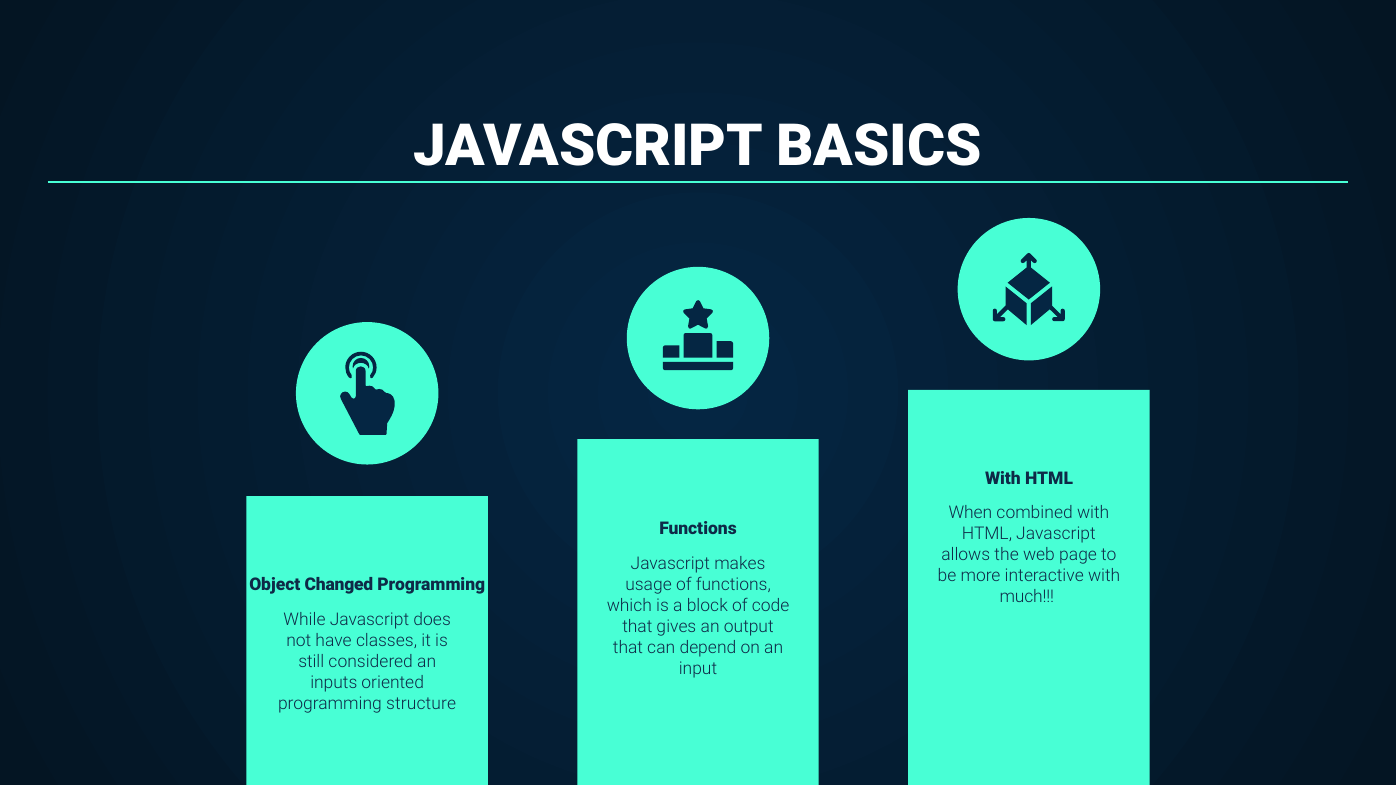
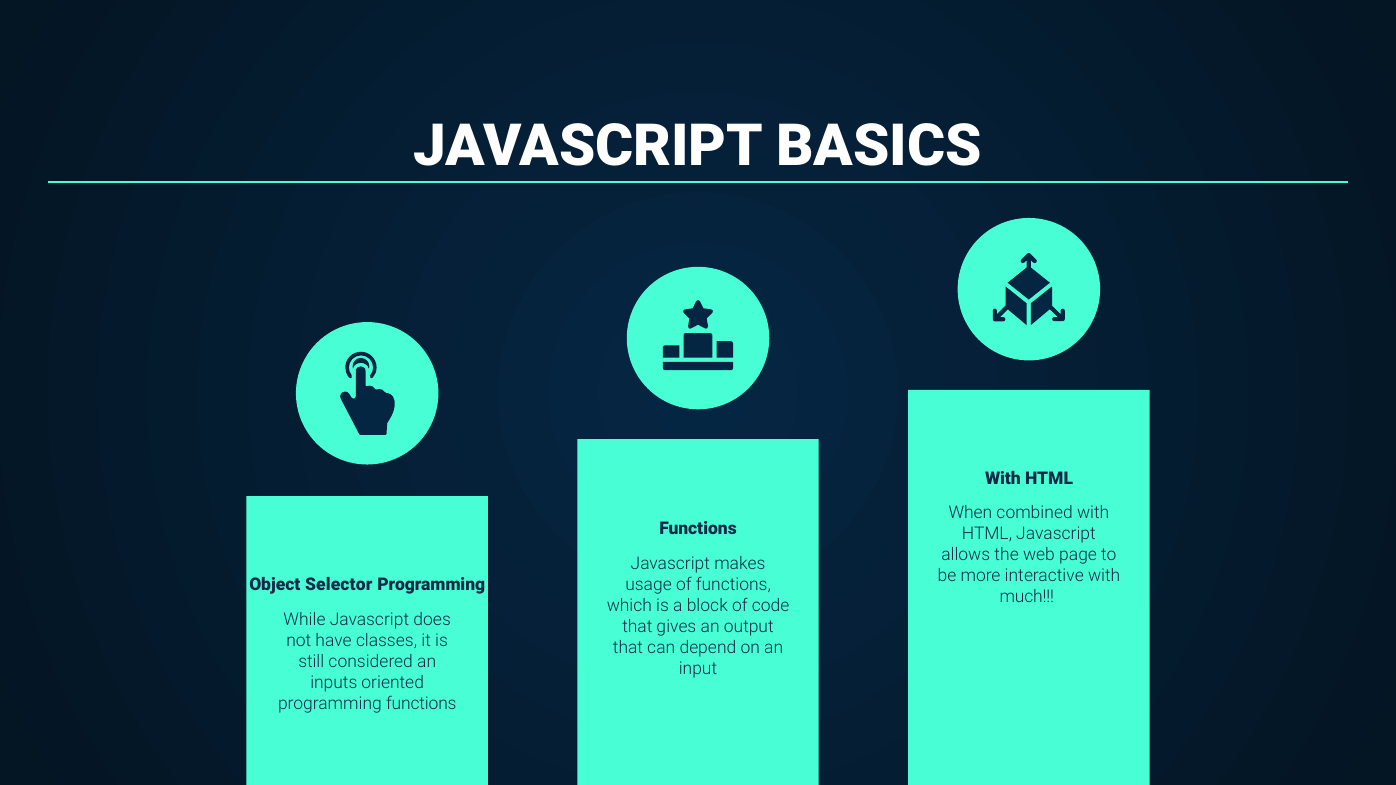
Changed: Changed -> Selector
programming structure: structure -> functions
